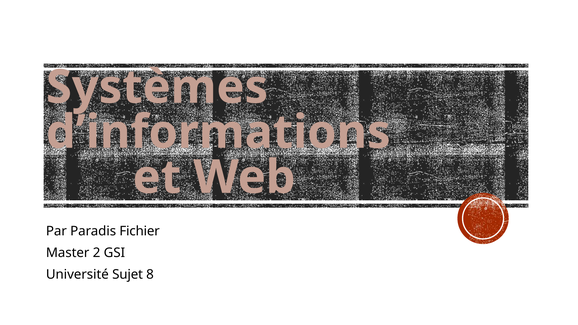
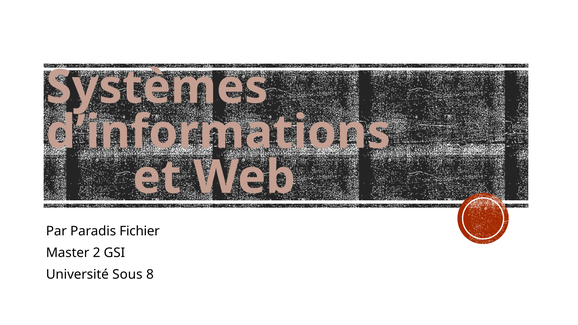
Sujet: Sujet -> Sous
